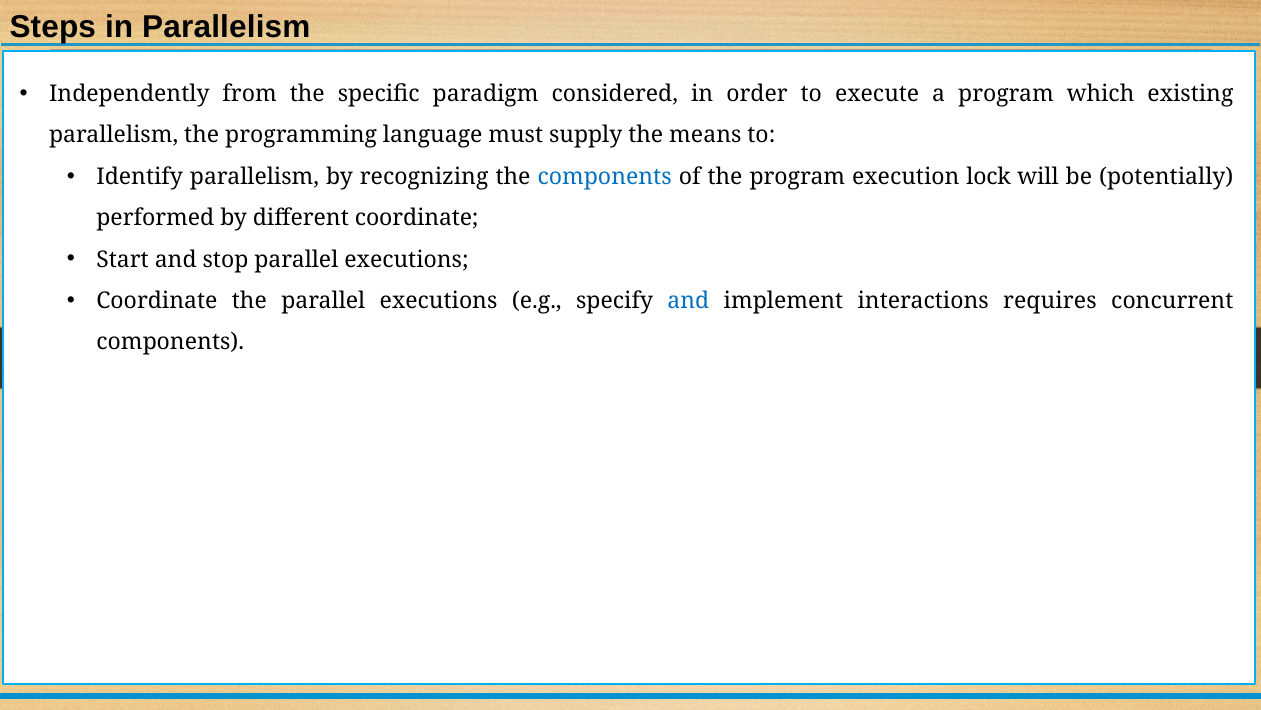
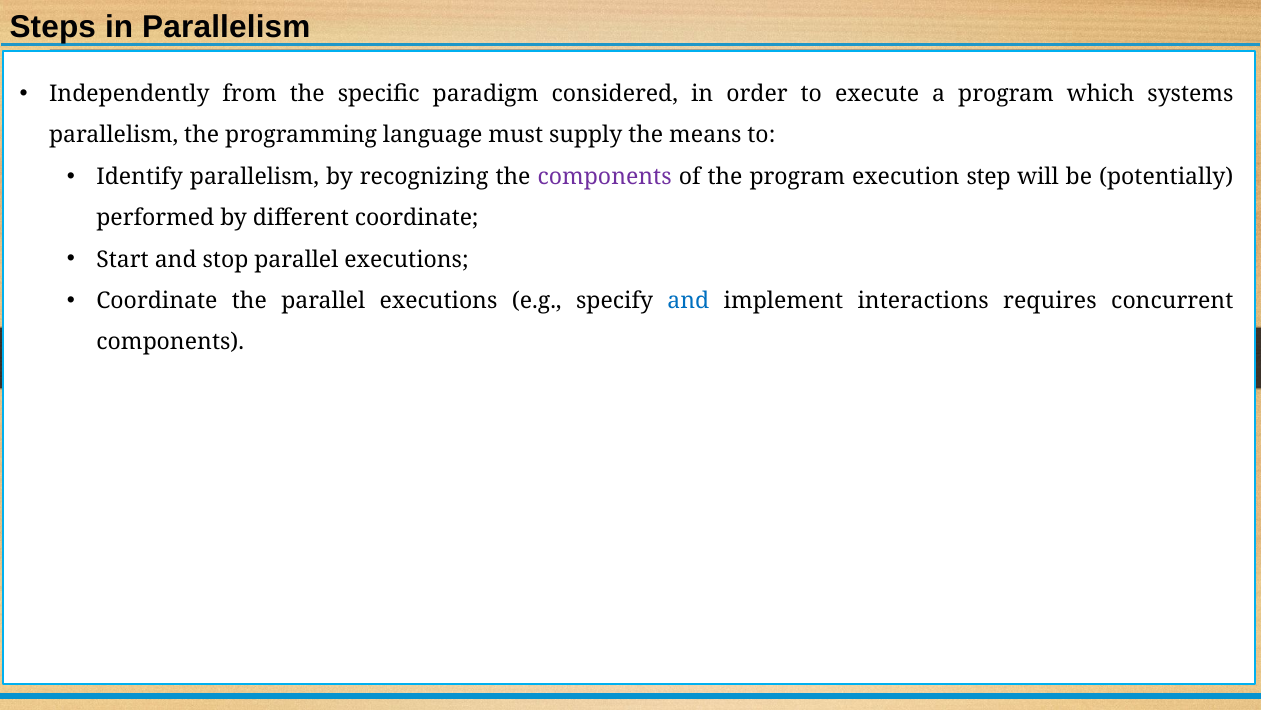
existing: existing -> systems
components at (605, 177) colour: blue -> purple
lock: lock -> step
